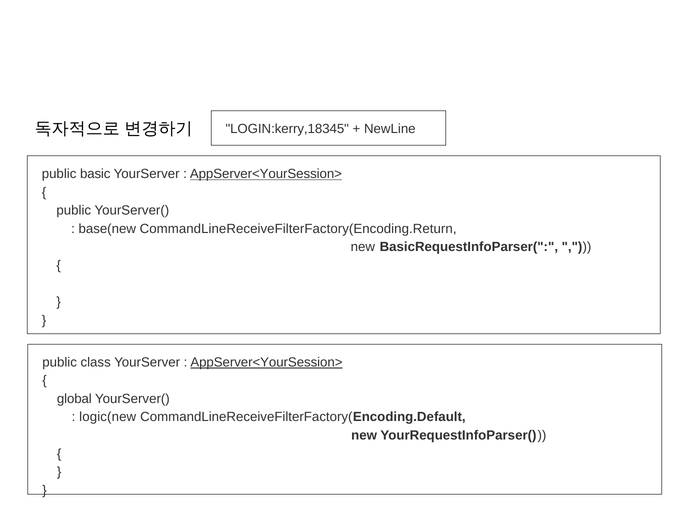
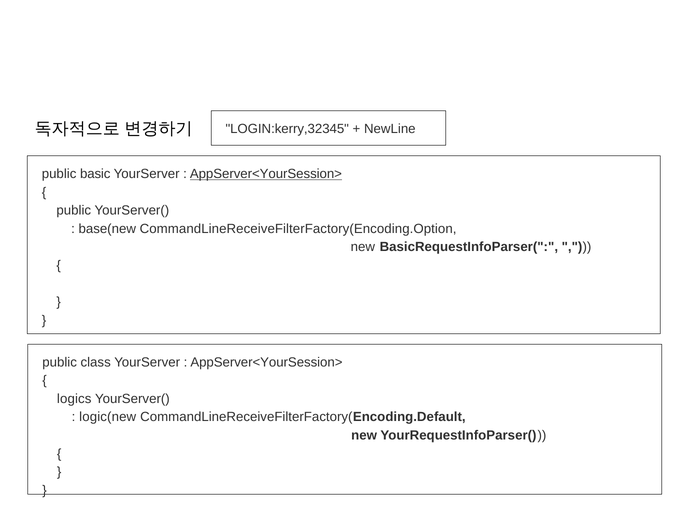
LOGIN:kerry,18345: LOGIN:kerry,18345 -> LOGIN:kerry,32345
CommandLineReceiveFilterFactory(Encoding.Return: CommandLineReceiveFilterFactory(Encoding.Return -> CommandLineReceiveFilterFactory(Encoding.Option
AppServer<YourSession> at (266, 362) underline: present -> none
global: global -> logics
